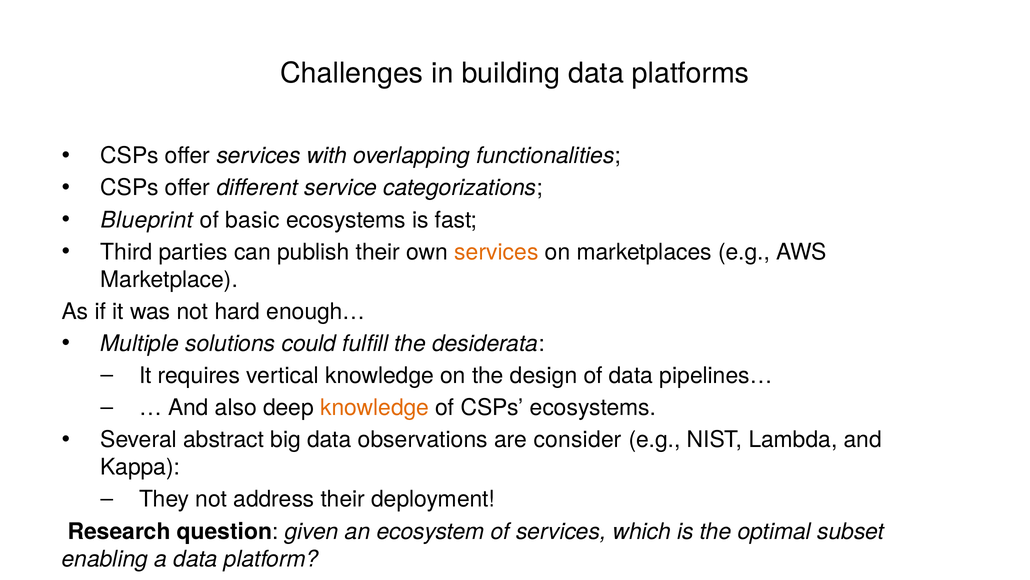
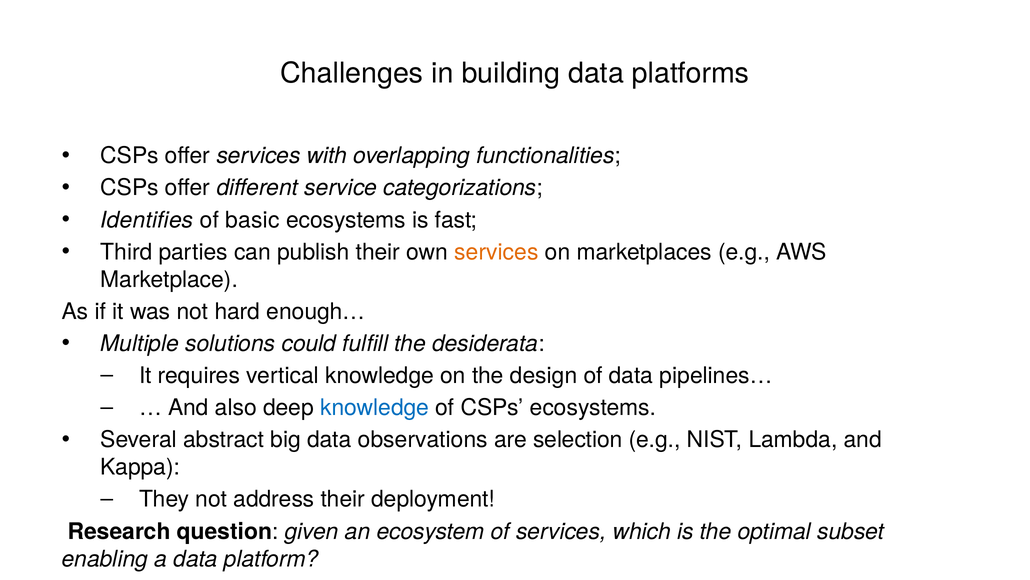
Blueprint: Blueprint -> Identifies
knowledge at (375, 407) colour: orange -> blue
consider: consider -> selection
